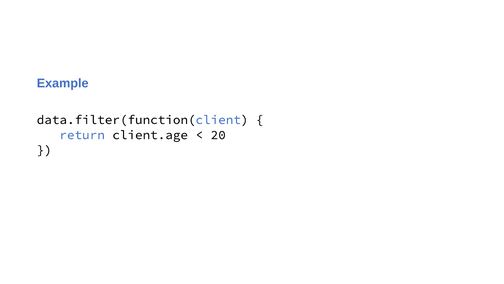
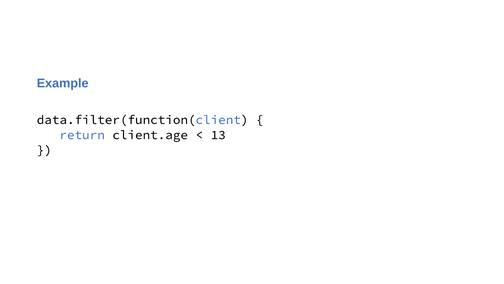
20: 20 -> 13
